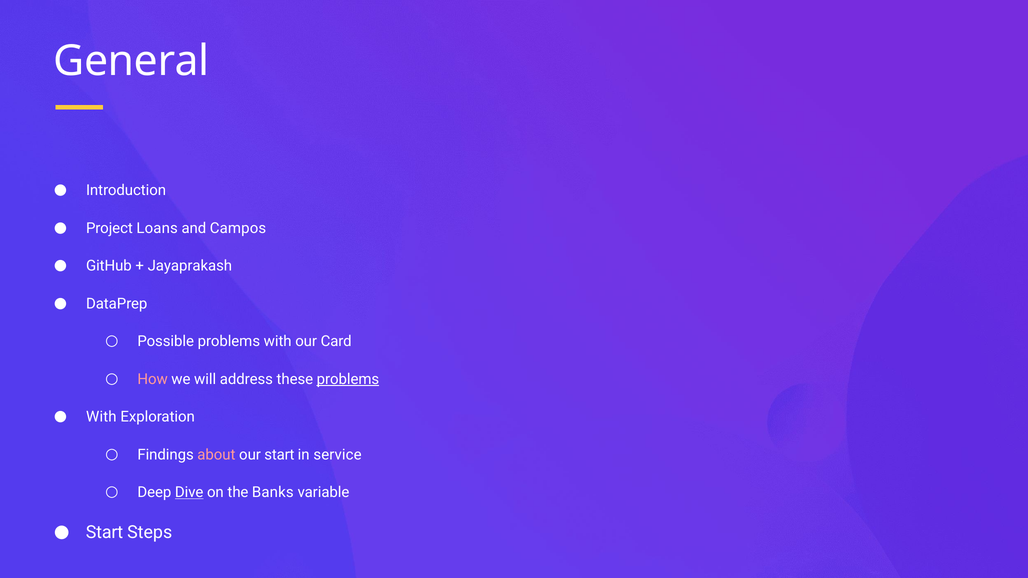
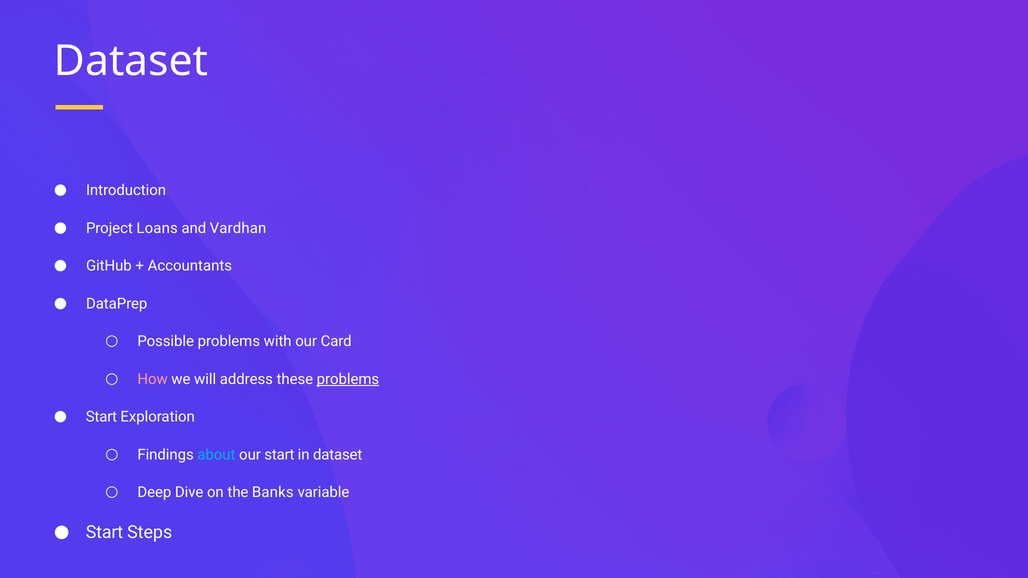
General at (131, 61): General -> Dataset
Campos: Campos -> Vardhan
Jayaprakash: Jayaprakash -> Accountants
With at (101, 417): With -> Start
about colour: pink -> light blue
in service: service -> dataset
Dive underline: present -> none
